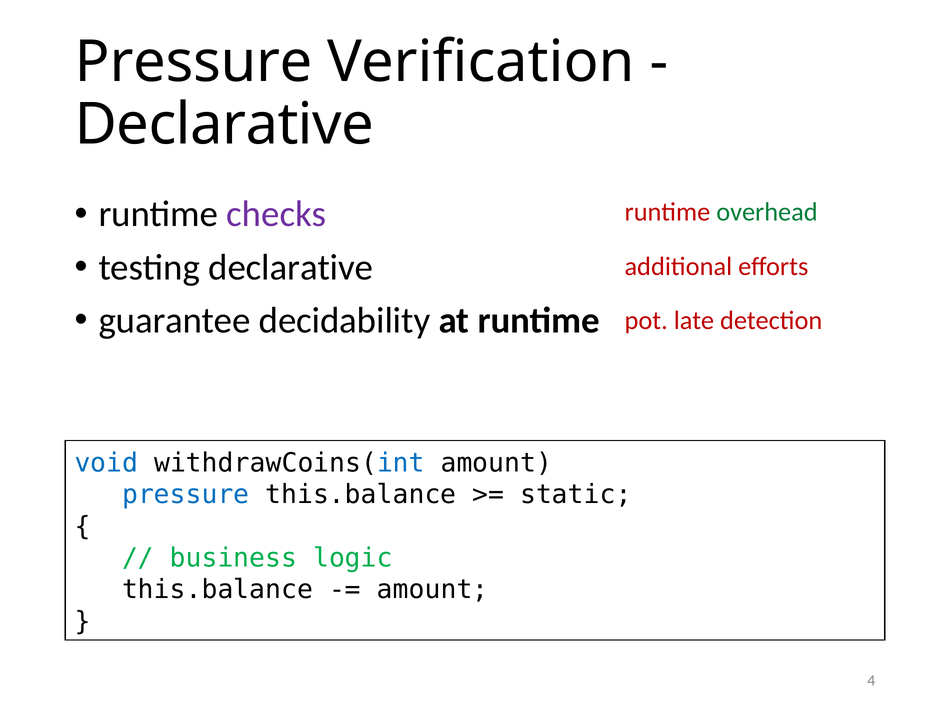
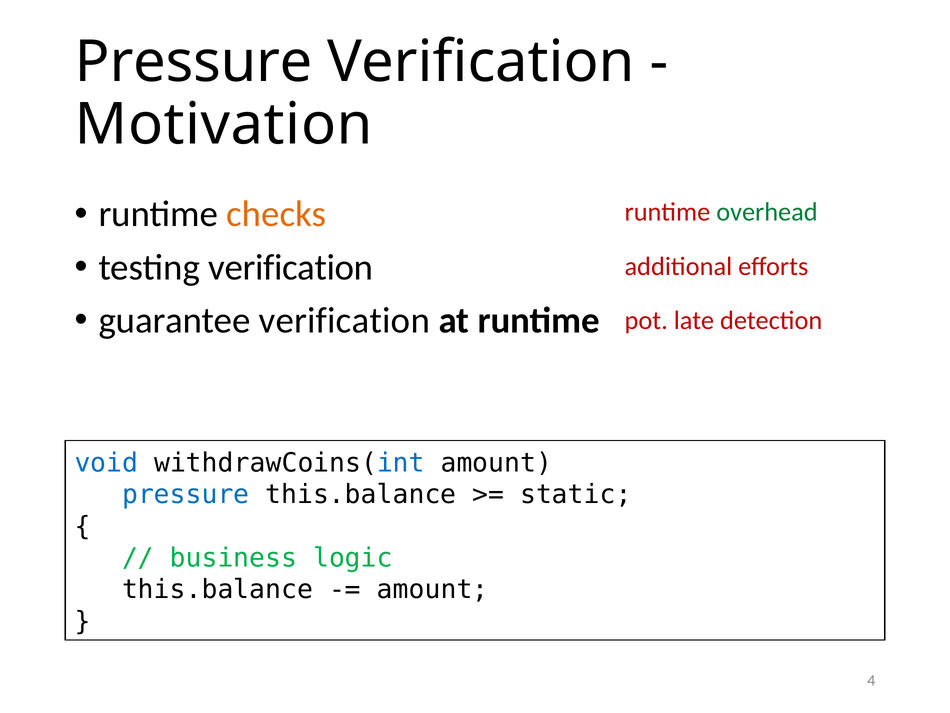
Declarative at (224, 125): Declarative -> Motivation
checks colour: purple -> orange
testing declarative: declarative -> verification
guarantee decidability: decidability -> verification
